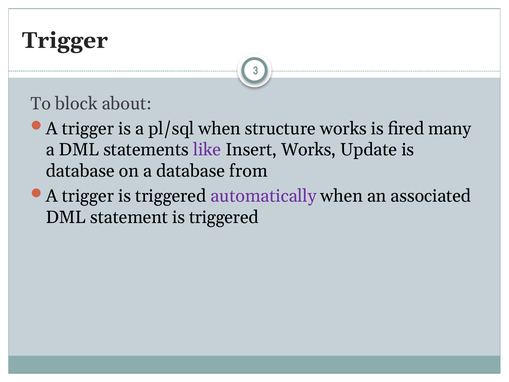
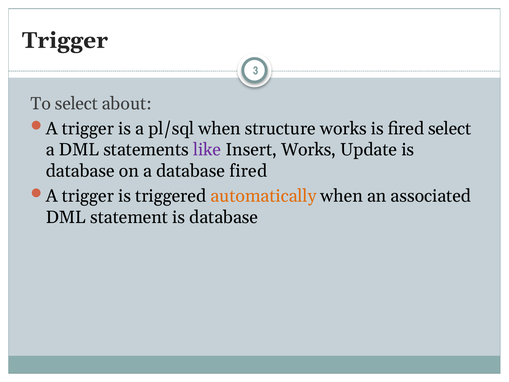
To block: block -> select
fired many: many -> select
database from: from -> fired
automatically colour: purple -> orange
statement is triggered: triggered -> database
